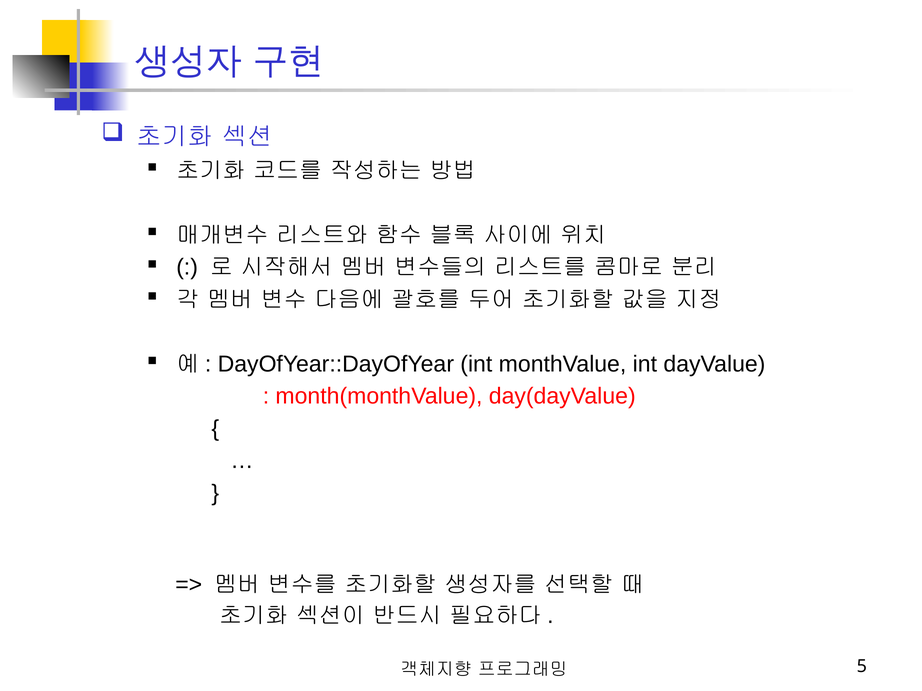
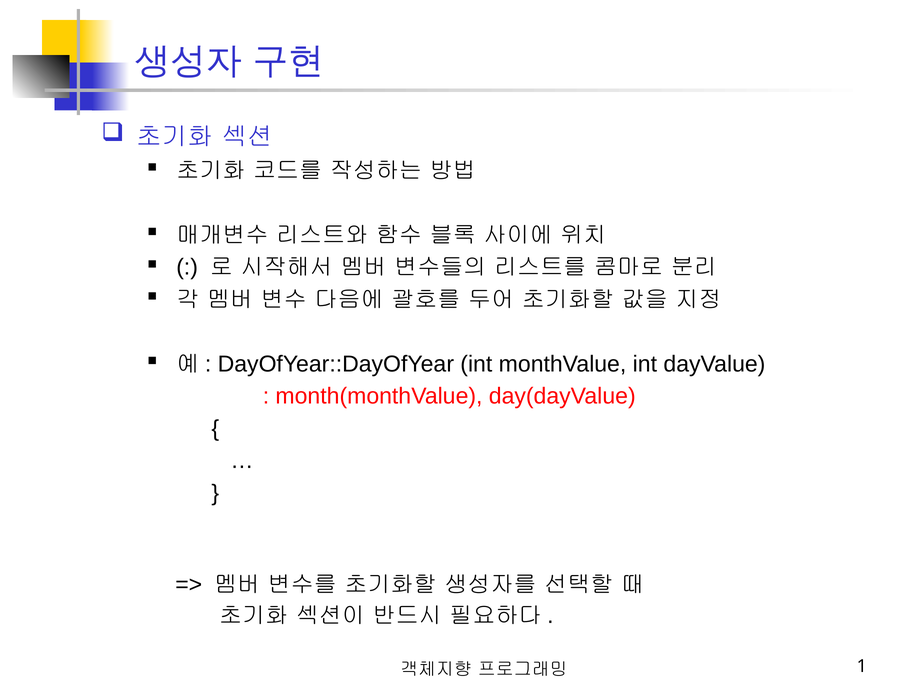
5: 5 -> 1
